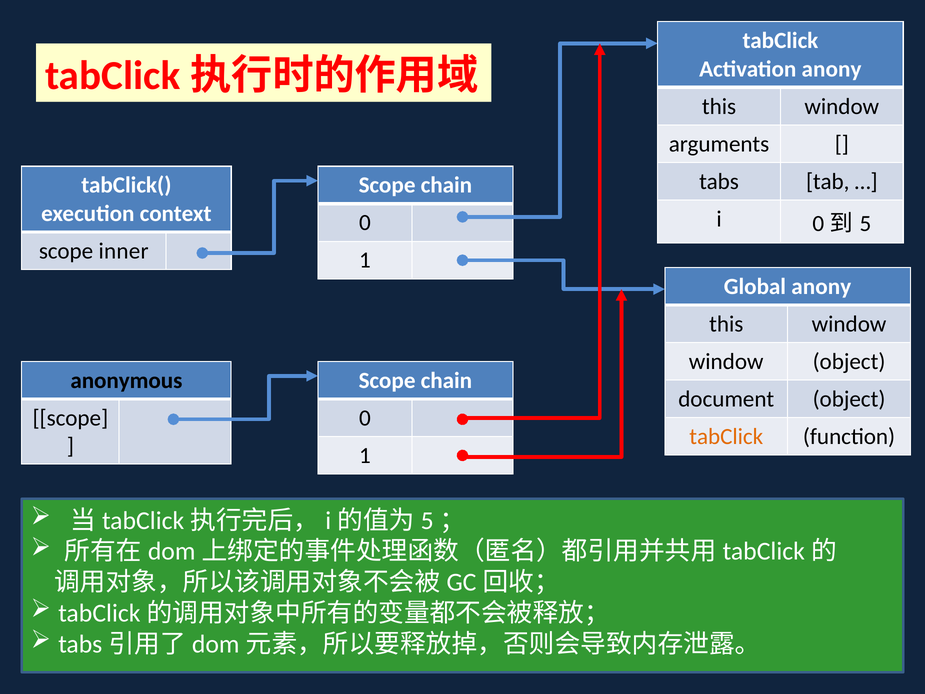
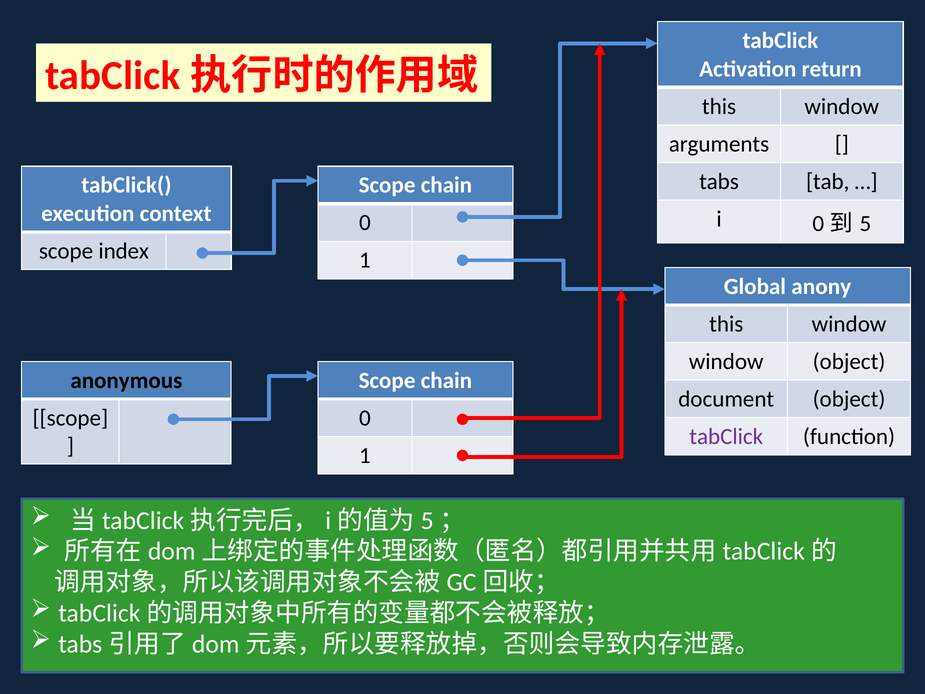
Activation anony: anony -> return
inner: inner -> index
tabClick at (726, 436) colour: orange -> purple
